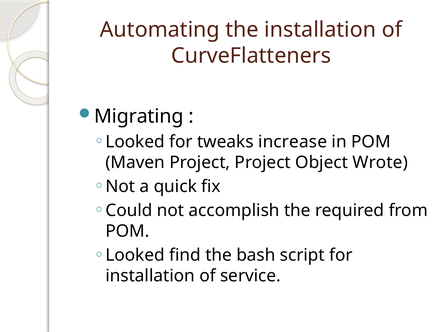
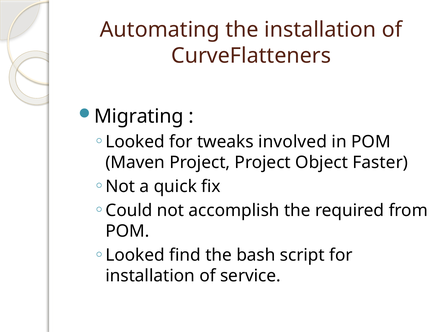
increase: increase -> involved
Wrote: Wrote -> Faster
